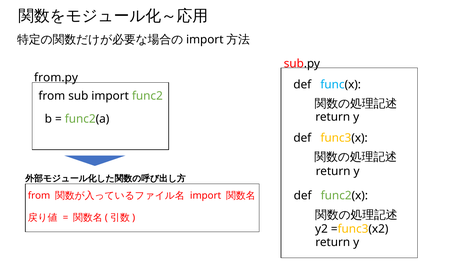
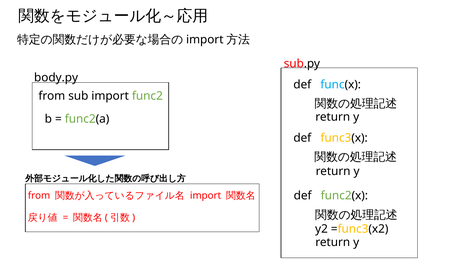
from.py: from.py -> body.py
